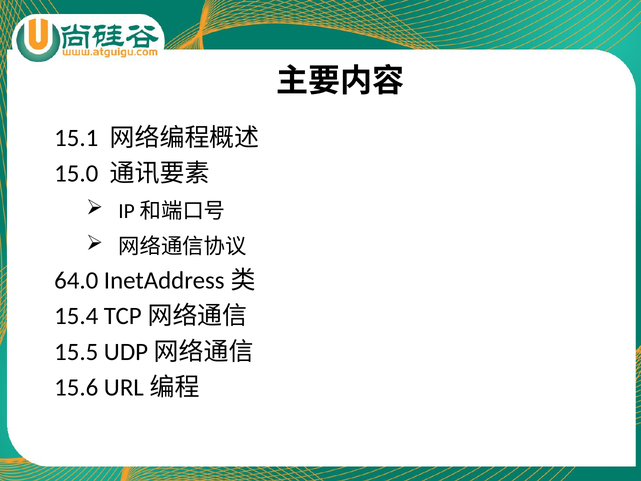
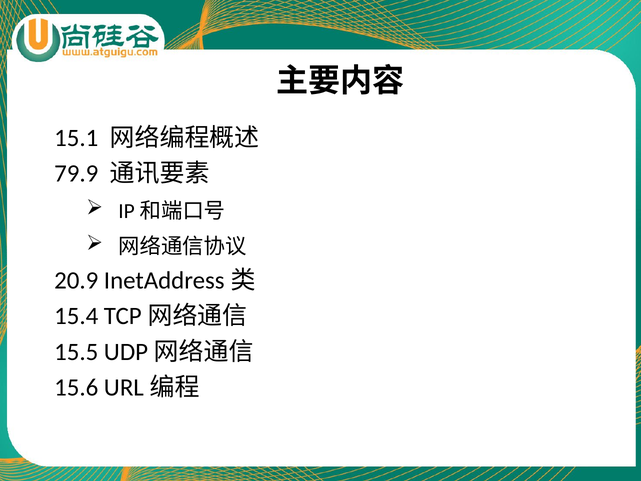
15.0: 15.0 -> 79.9
64.0: 64.0 -> 20.9
